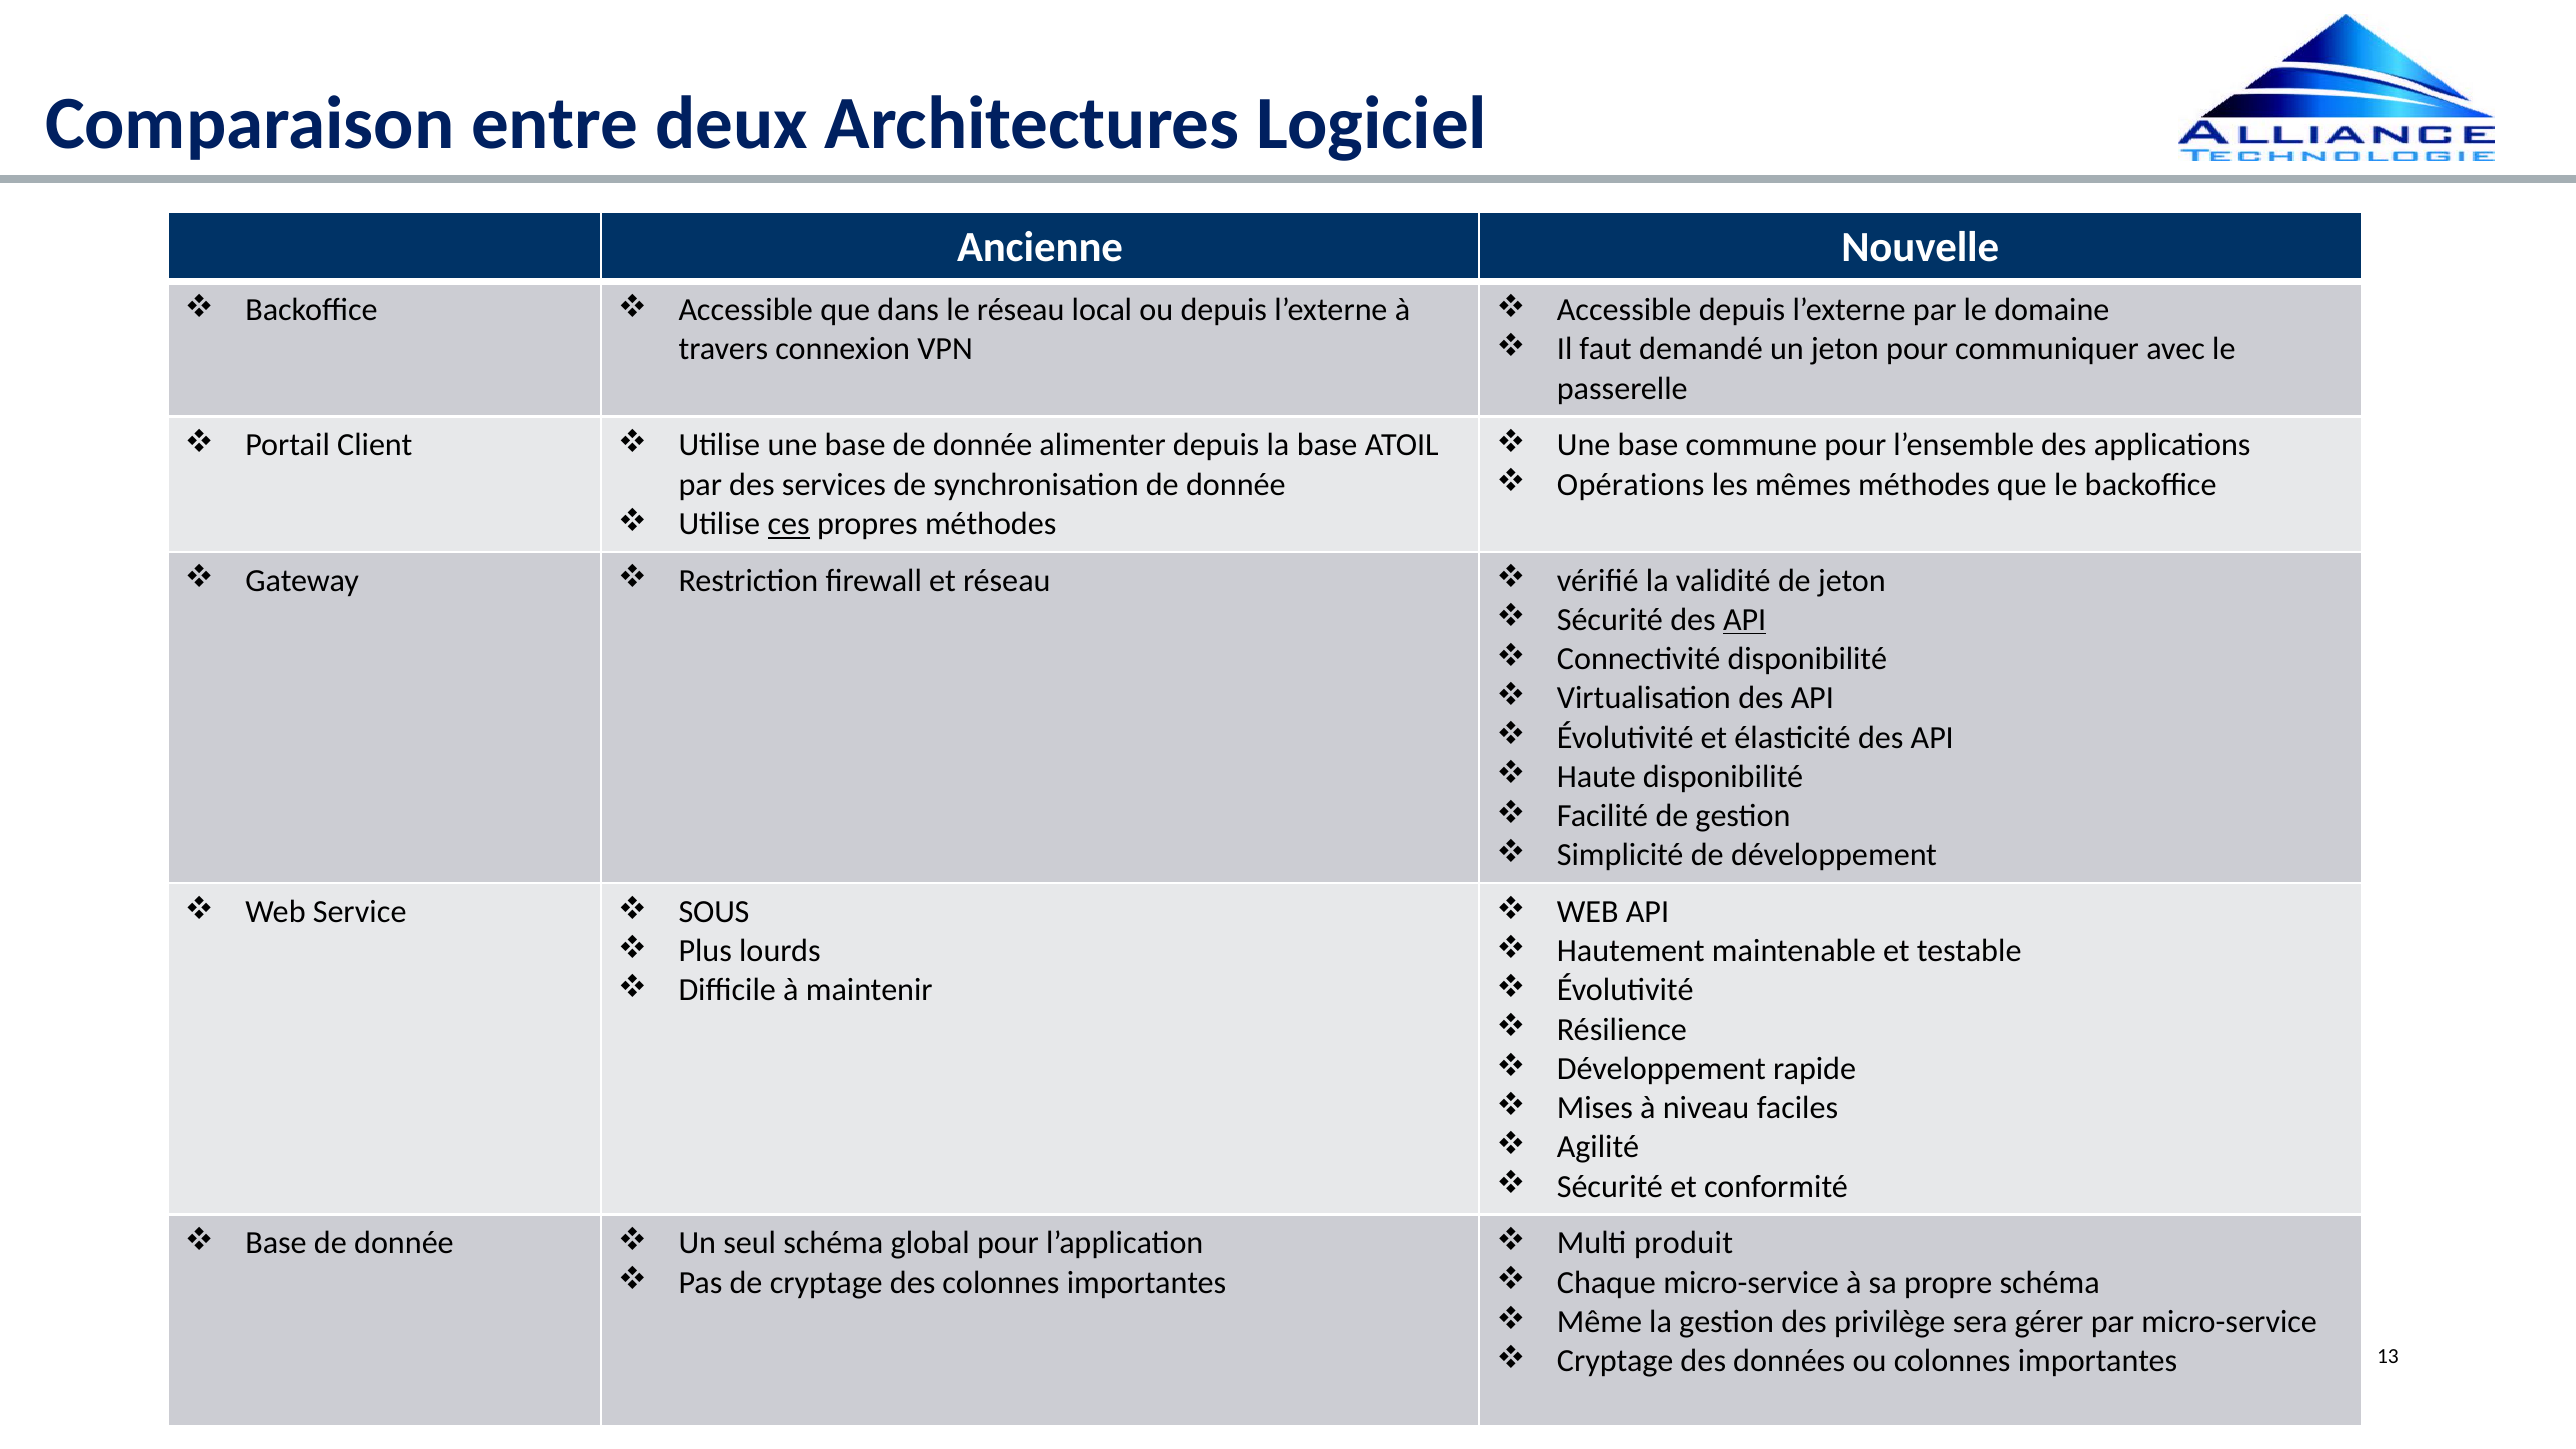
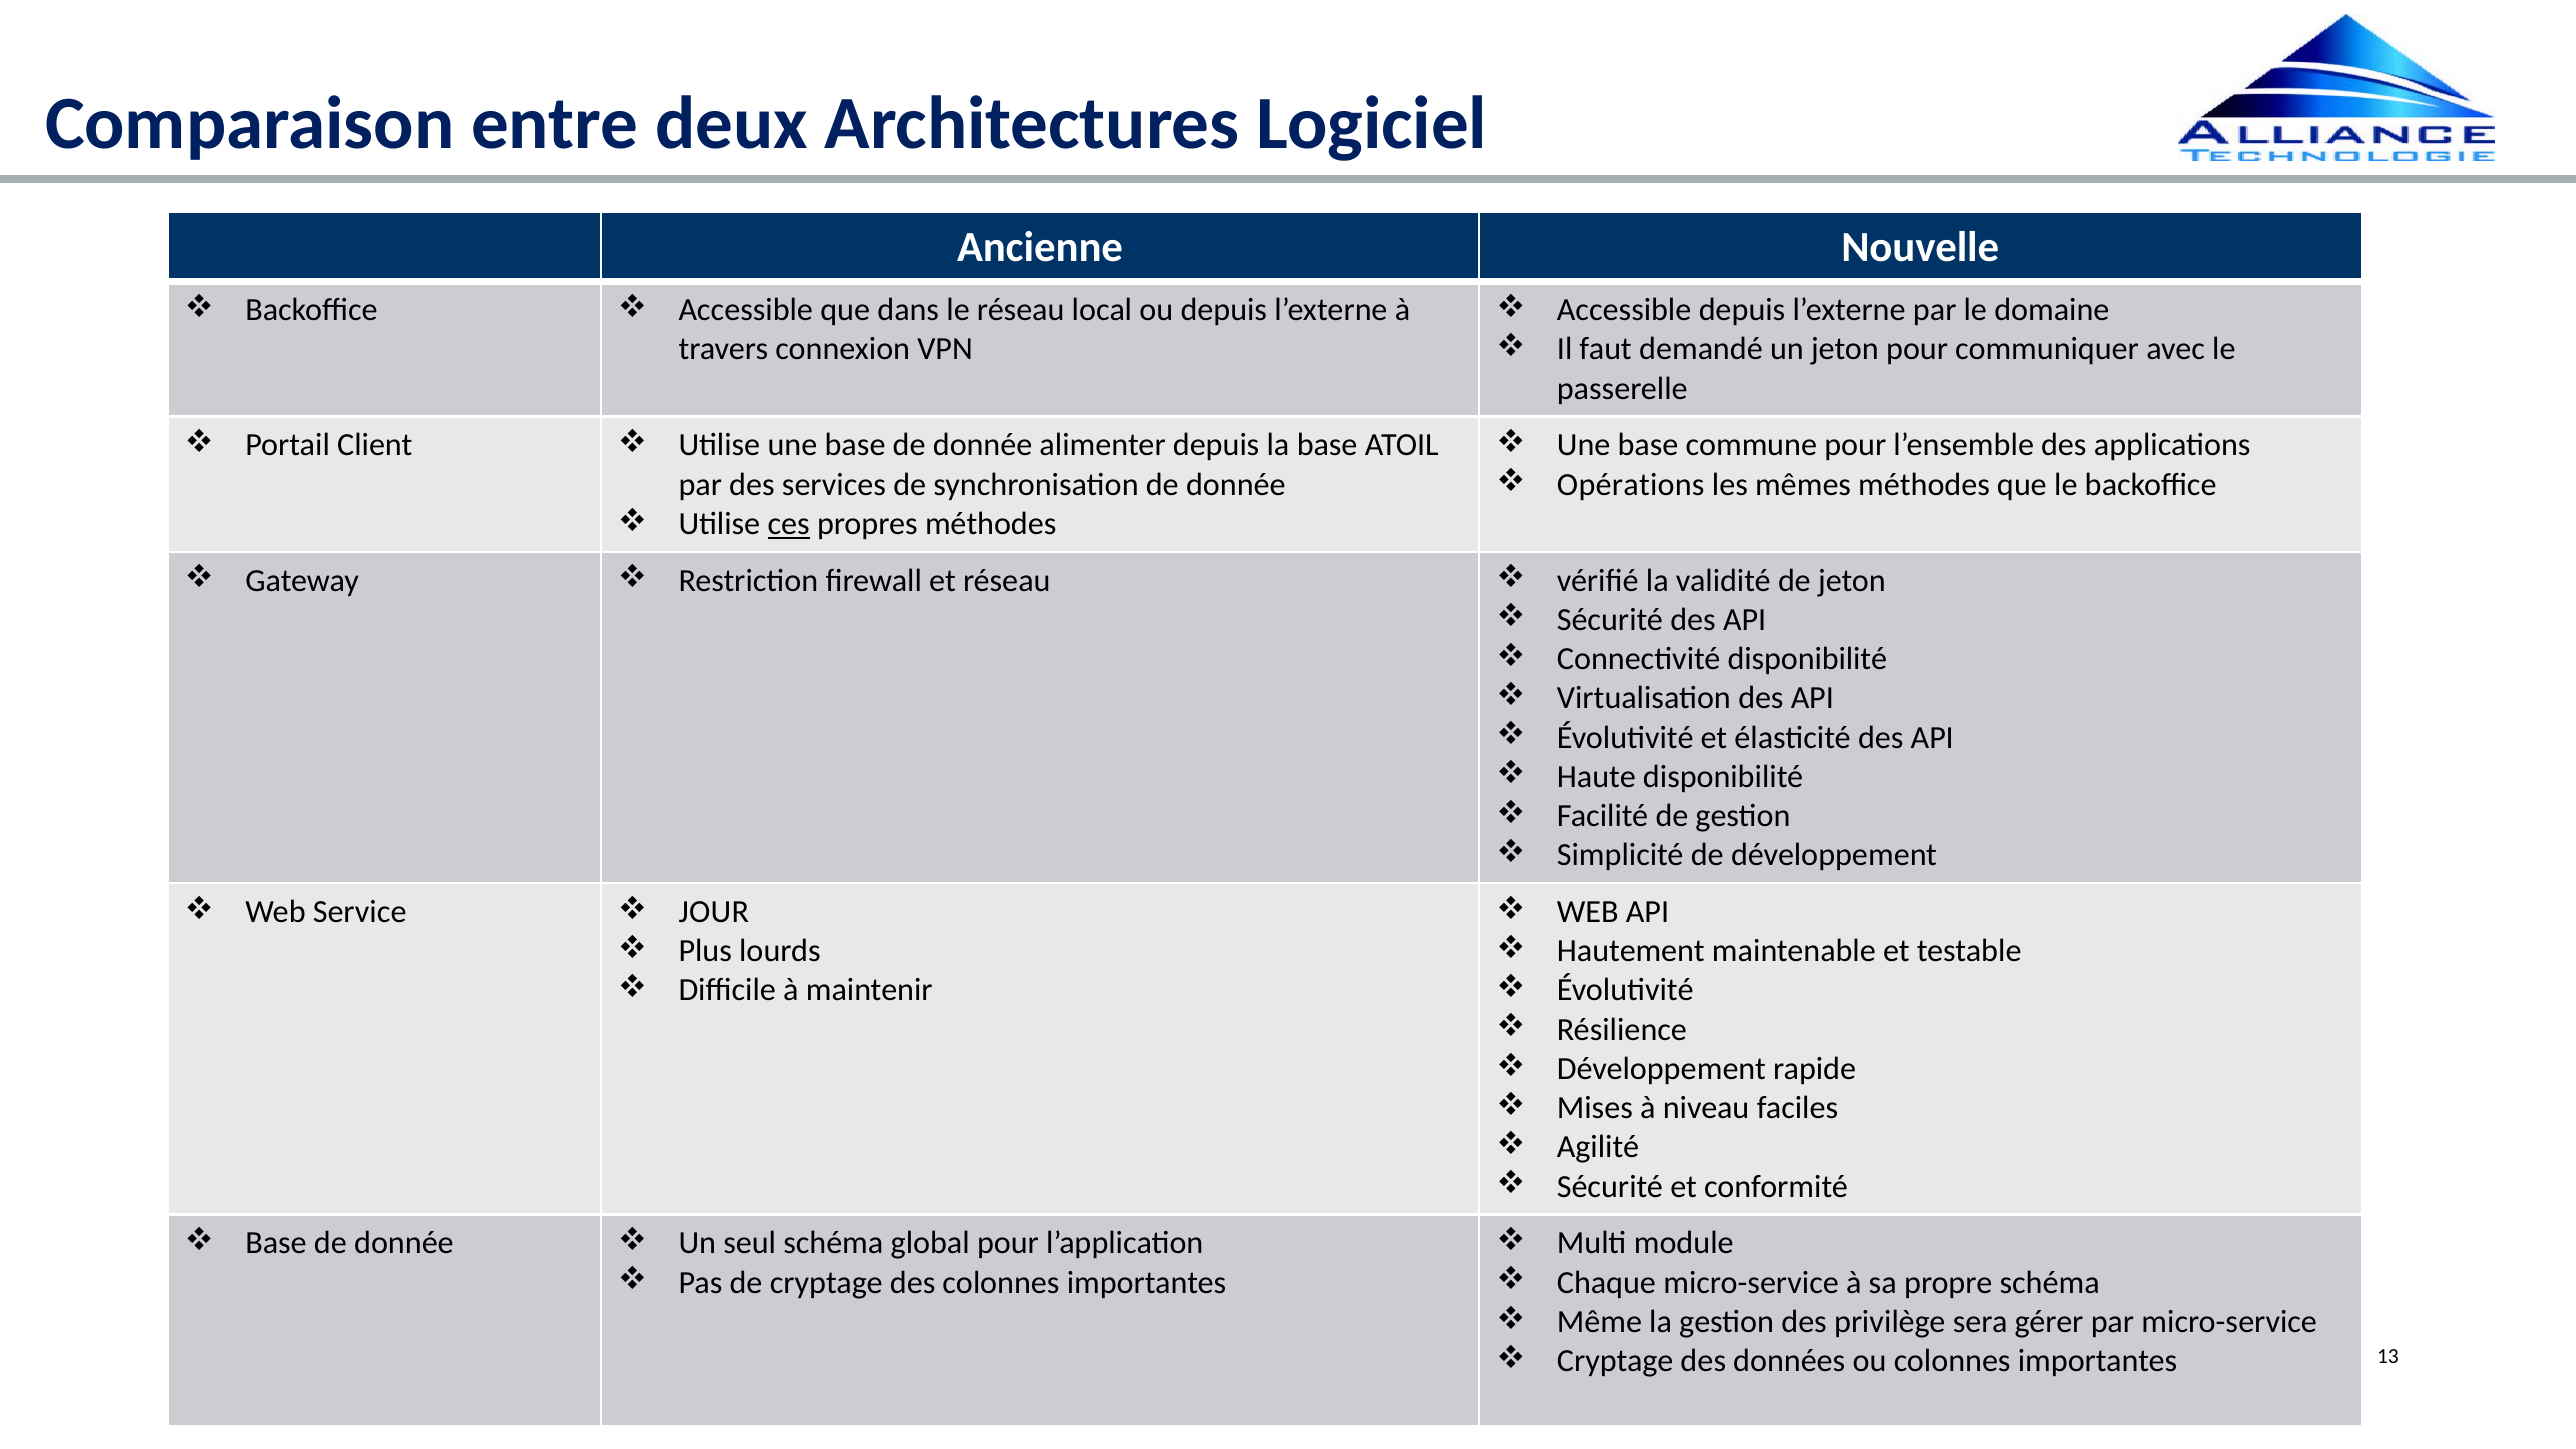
API at (1745, 620) underline: present -> none
SOUS: SOUS -> JOUR
produit: produit -> module
